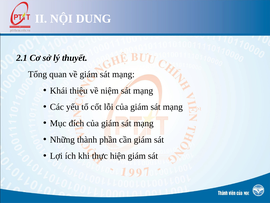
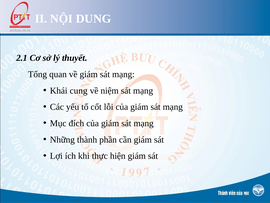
thiệu: thiệu -> cung
